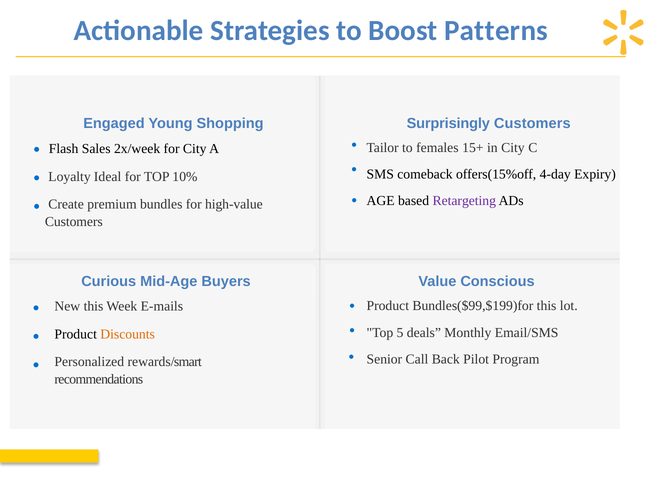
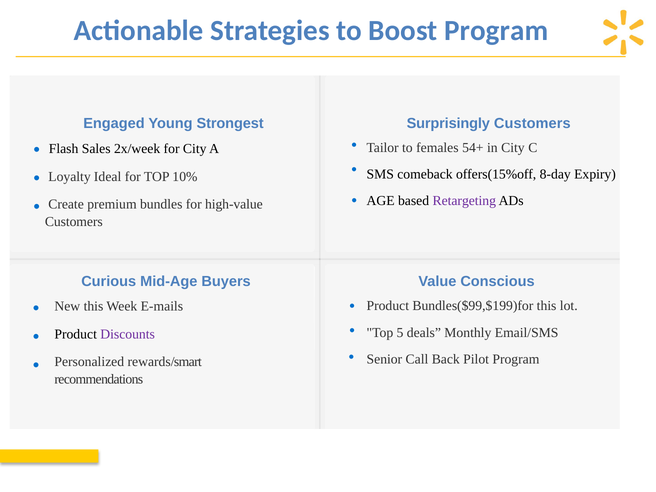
Boost Patterns: Patterns -> Program
Shopping: Shopping -> Strongest
15+: 15+ -> 54+
4-day: 4-day -> 8-day
Discounts colour: orange -> purple
